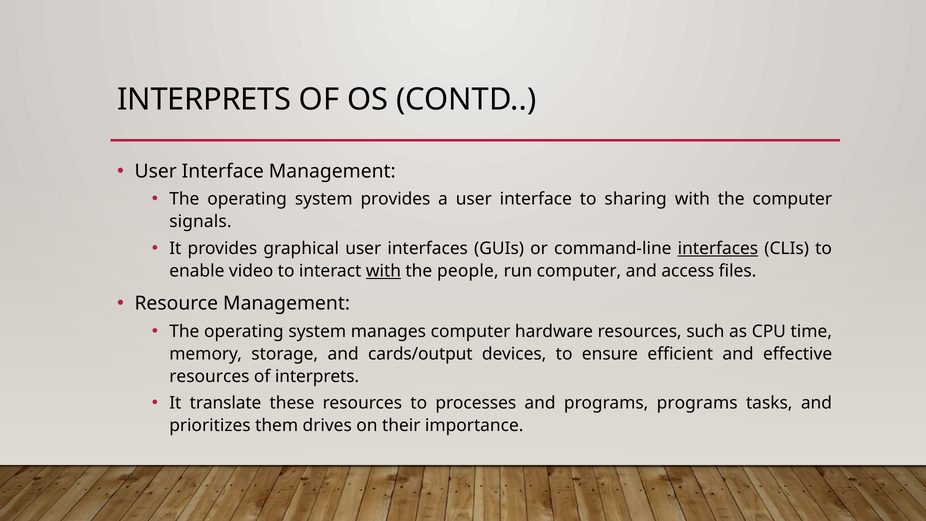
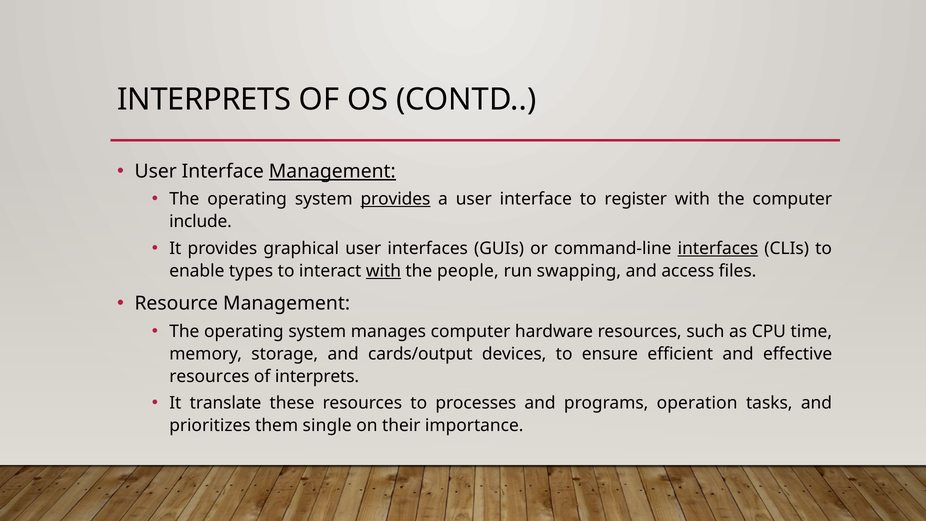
Management at (332, 171) underline: none -> present
provides at (395, 199) underline: none -> present
sharing: sharing -> register
signals: signals -> include
video: video -> types
run computer: computer -> swapping
programs programs: programs -> operation
drives: drives -> single
